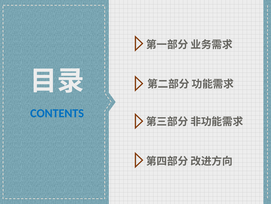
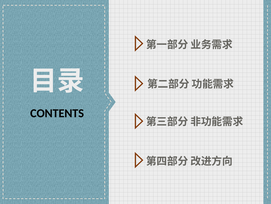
CONTENTS colour: blue -> black
